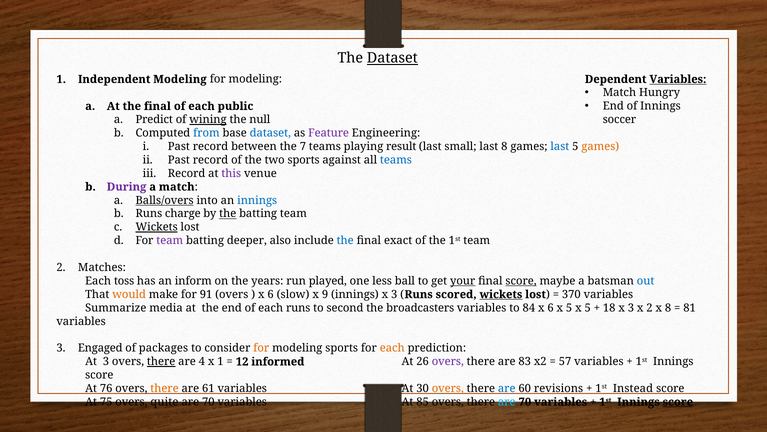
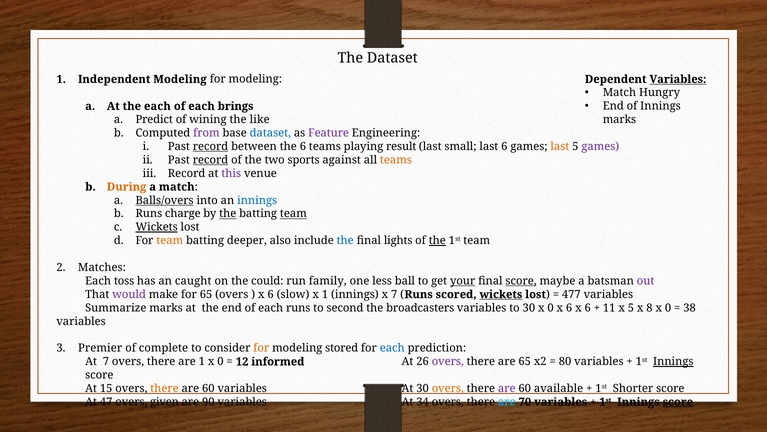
Dataset at (392, 58) underline: present -> none
At the final: final -> each
public: public -> brings
wining underline: present -> none
null: null -> like
soccer at (619, 119): soccer -> marks
from colour: blue -> purple
record at (210, 146) underline: none -> present
the 7: 7 -> 6
last 8: 8 -> 6
last at (560, 146) colour: blue -> orange
games at (600, 146) colour: orange -> purple
record at (210, 160) underline: none -> present
teams at (396, 160) colour: blue -> orange
During colour: purple -> orange
team at (293, 213) underline: none -> present
team at (170, 240) colour: purple -> orange
exact: exact -> lights
the at (437, 240) underline: none -> present
inform: inform -> caught
years: years -> could
played: played -> family
out colour: blue -> purple
would colour: orange -> purple
for 91: 91 -> 65
x 9: 9 -> 1
innings x 3: 3 -> 7
370: 370 -> 477
Summarize media: media -> marks
to 84: 84 -> 30
6 at (551, 308): 6 -> 0
5 at (569, 308): 5 -> 6
5 at (588, 308): 5 -> 6
18: 18 -> 11
3 at (631, 308): 3 -> 5
x 2: 2 -> 8
8 at (668, 308): 8 -> 0
81: 81 -> 38
Engaged: Engaged -> Premier
packages: packages -> complete
modeling sports: sports -> stored
each at (392, 348) colour: orange -> blue
At 3: 3 -> 7
there at (161, 361) underline: present -> none
are 4: 4 -> 1
1 at (220, 361): 1 -> 0
are 83: 83 -> 65
57: 57 -> 80
Innings at (673, 361) underline: none -> present
76: 76 -> 15
61 at (208, 388): 61 -> 60
are at (507, 388) colour: blue -> purple
revisions: revisions -> available
Instead: Instead -> Shorter
75: 75 -> 47
quite: quite -> given
70 at (208, 402): 70 -> 90
85: 85 -> 34
